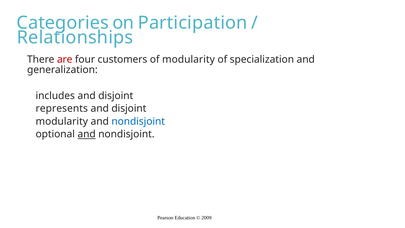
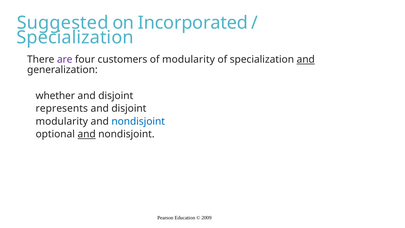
Categories: Categories -> Suggested
Participation: Participation -> Incorporated
Relationships at (75, 37): Relationships -> Specialization
are colour: red -> purple
and at (306, 60) underline: none -> present
includes: includes -> whether
